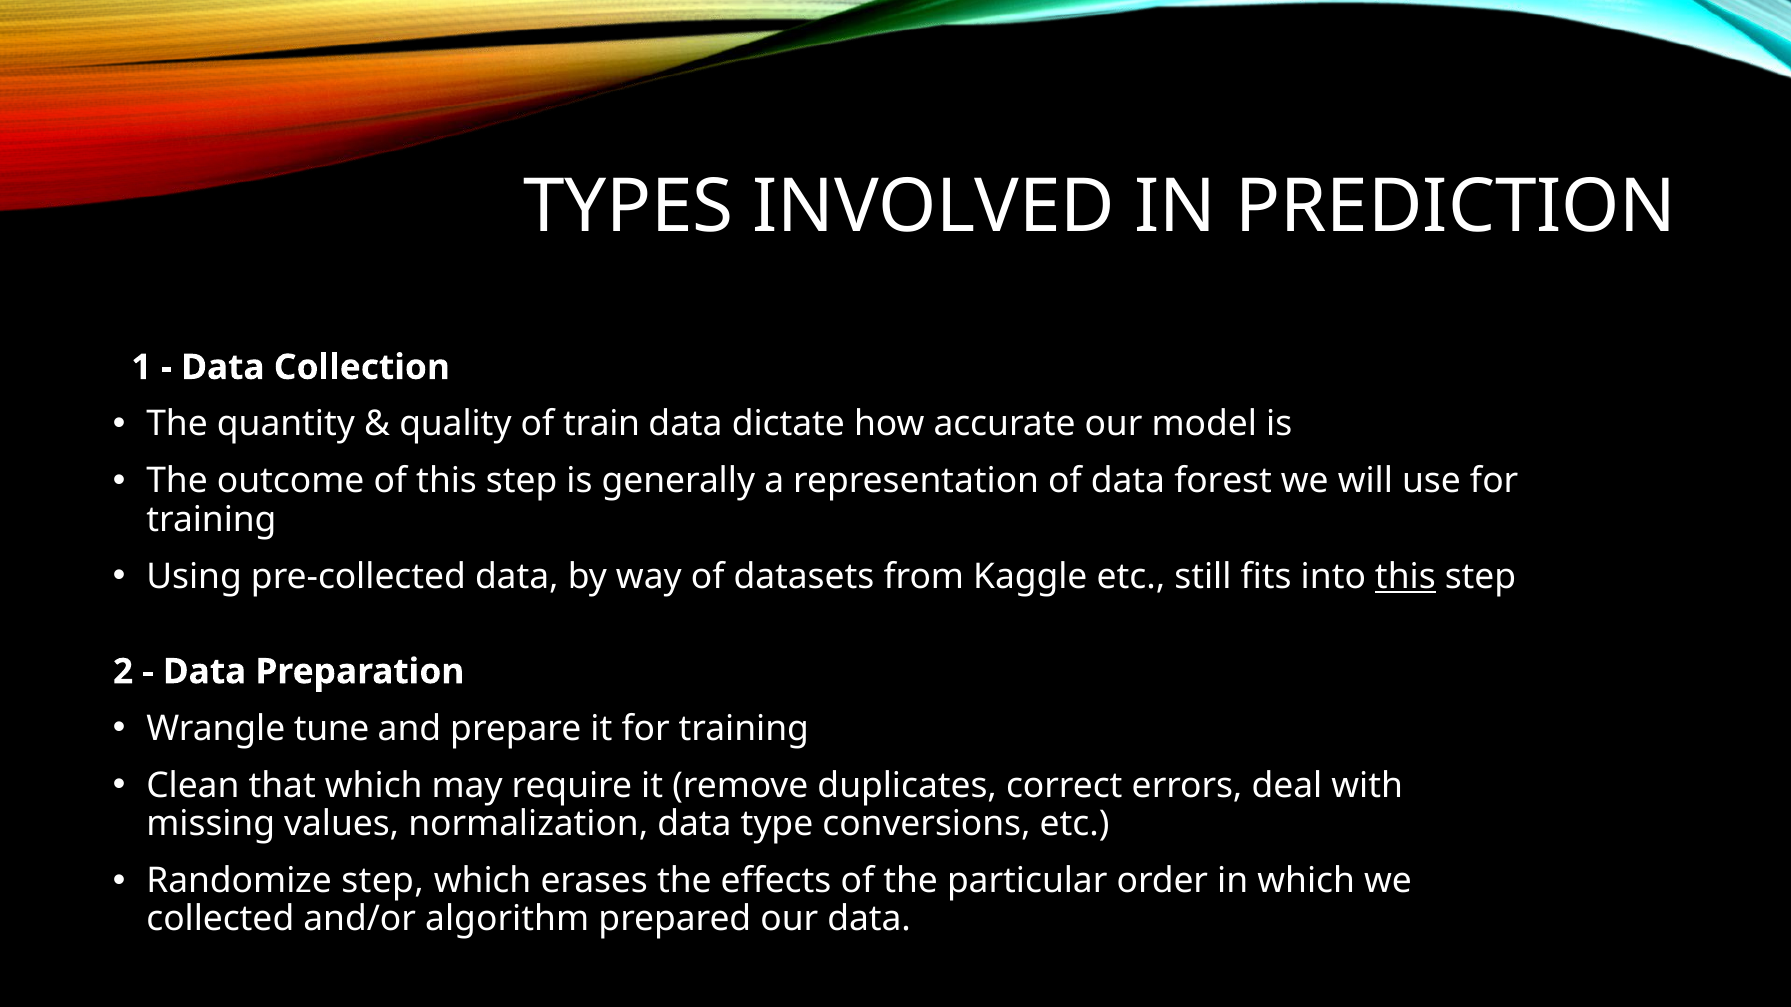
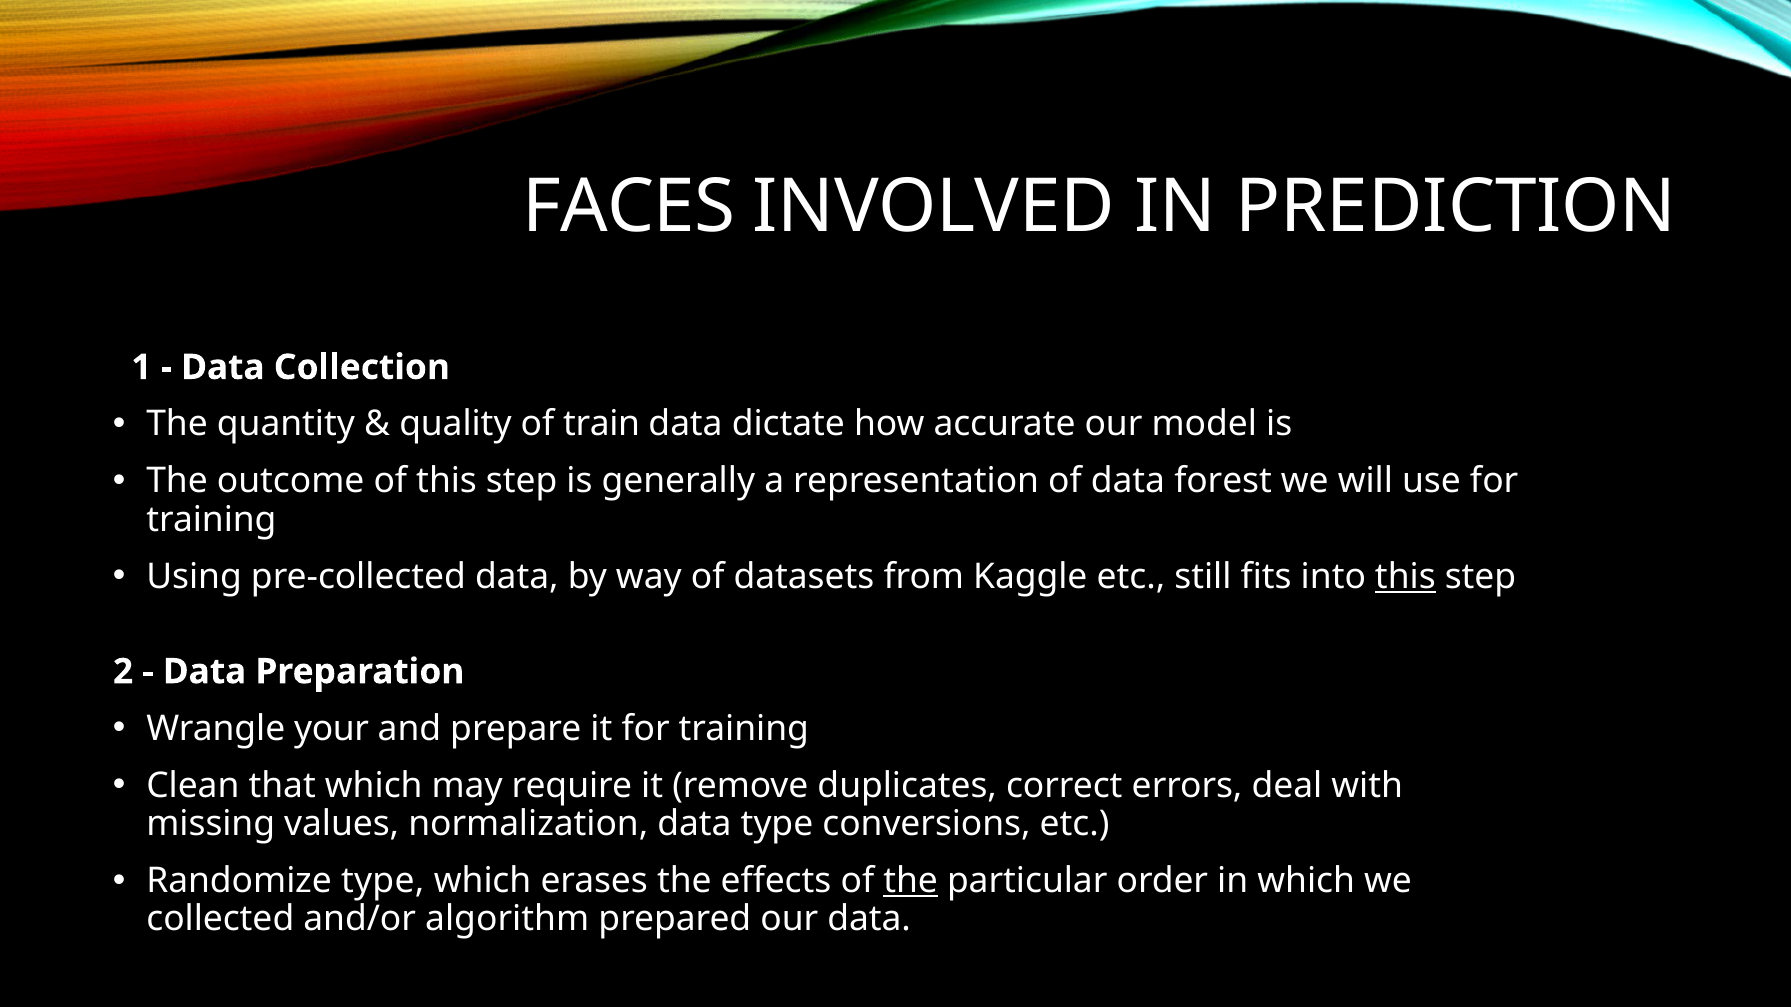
TYPES: TYPES -> FACES
tune: tune -> your
Randomize step: step -> type
the at (911, 881) underline: none -> present
